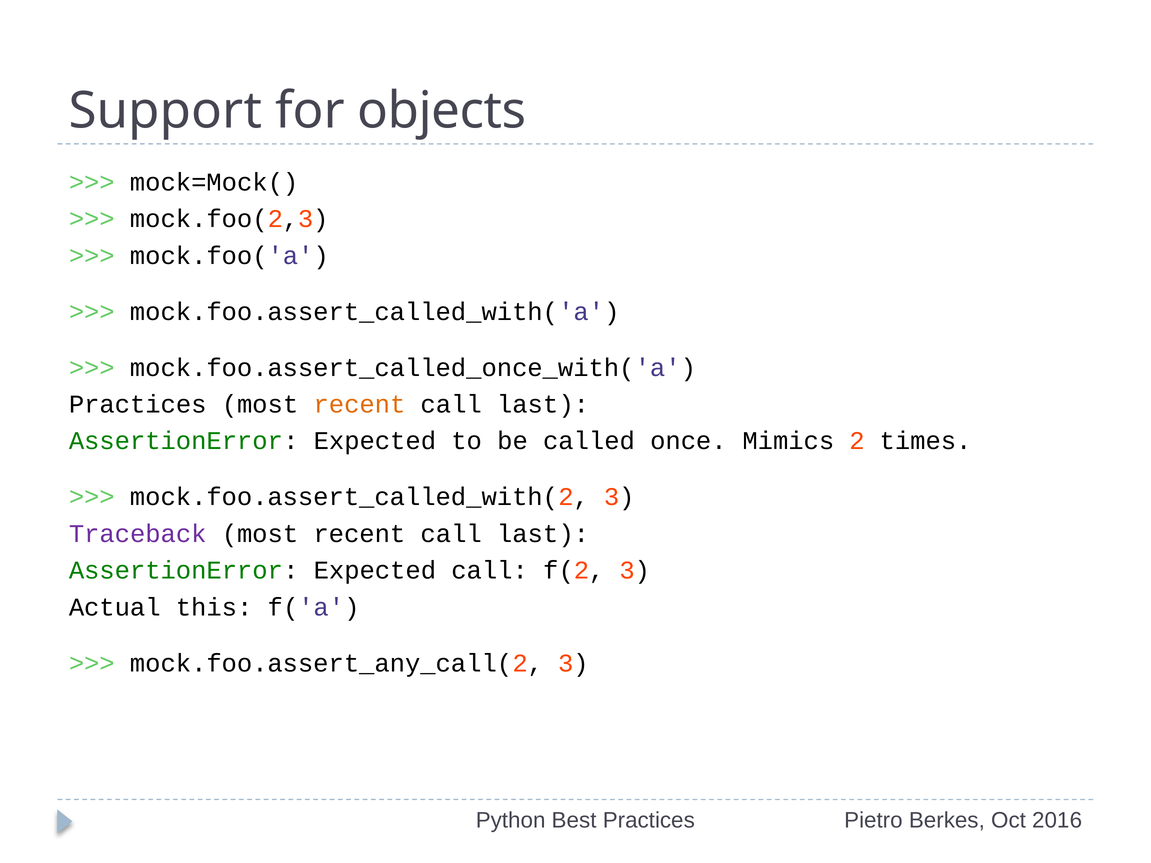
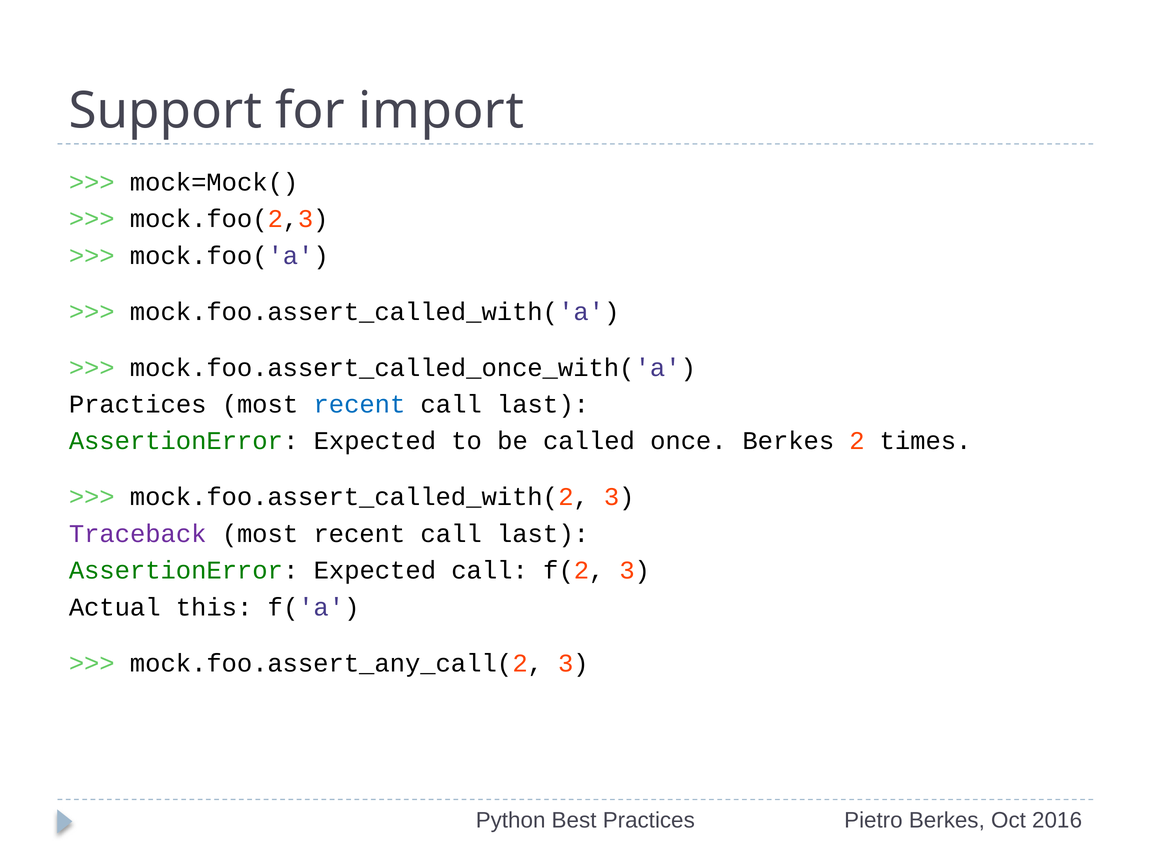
objects: objects -> import
recent at (359, 404) colour: orange -> blue
once Mimics: Mimics -> Berkes
